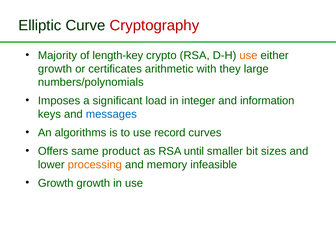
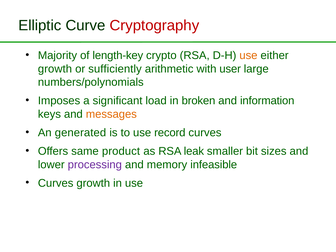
certificates: certificates -> sufficiently
they: they -> user
integer: integer -> broken
messages colour: blue -> orange
algorithms: algorithms -> generated
until: until -> leak
processing colour: orange -> purple
Growth at (56, 183): Growth -> Curves
